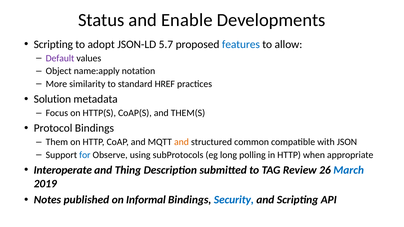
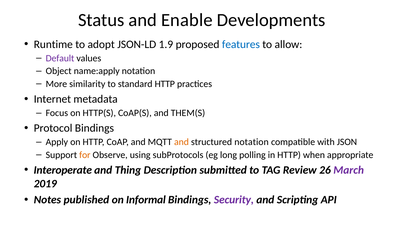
Scripting at (53, 44): Scripting -> Runtime
5.7: 5.7 -> 1.9
standard HREF: HREF -> HTTP
Solution: Solution -> Internet
Them: Them -> Apply
structured common: common -> notation
for colour: blue -> orange
March colour: blue -> purple
Security colour: blue -> purple
